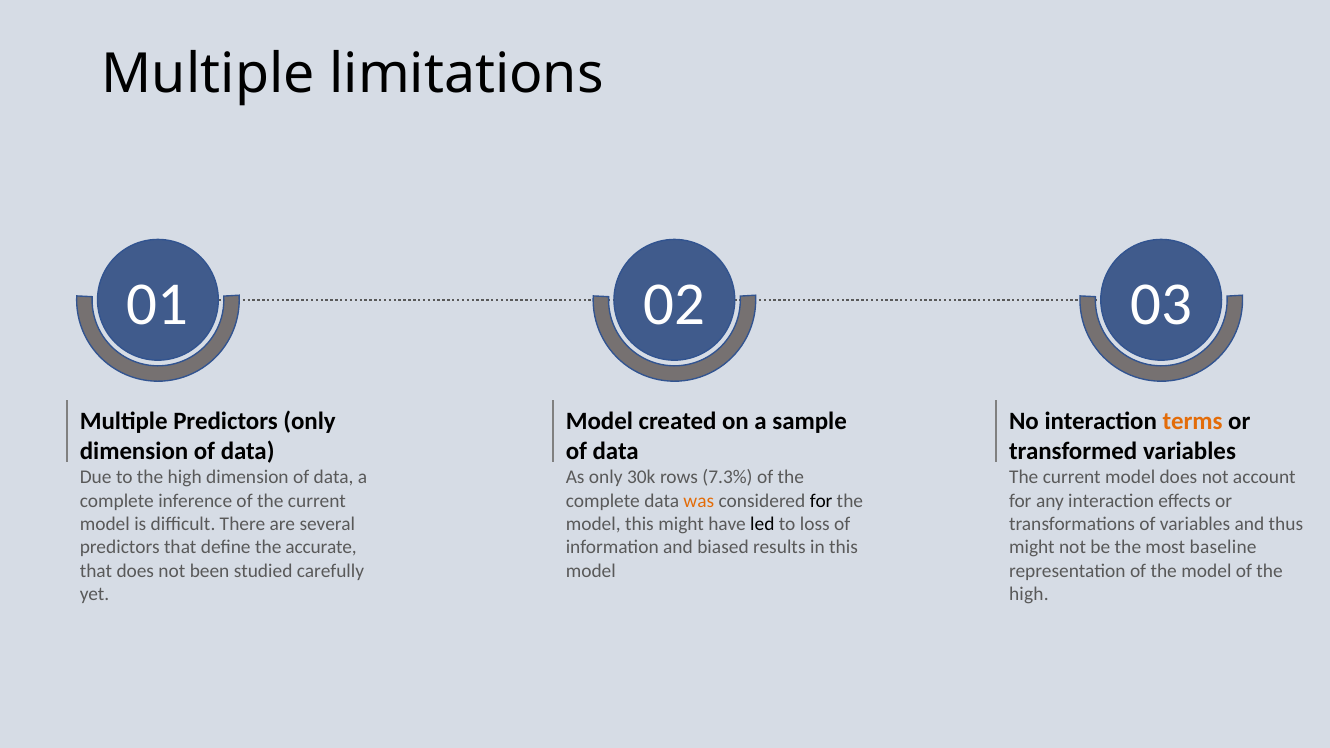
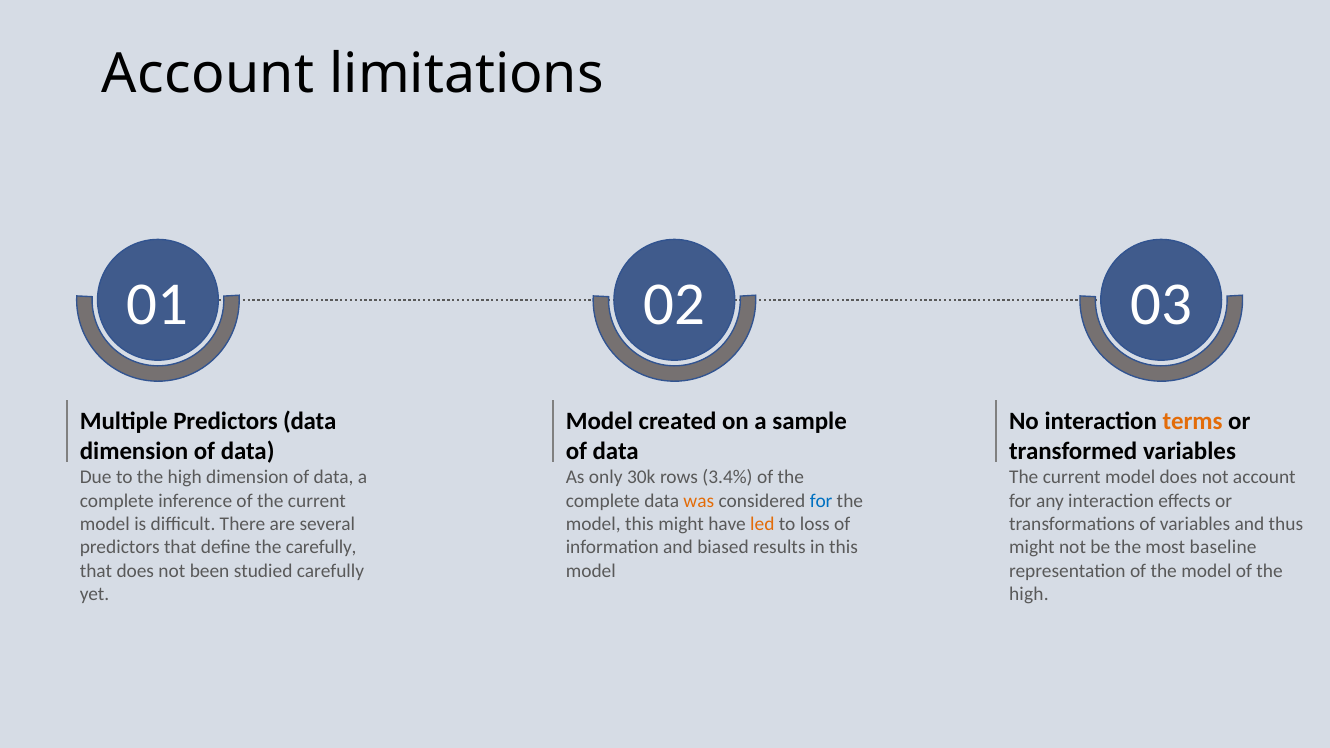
Multiple at (208, 74): Multiple -> Account
Predictors only: only -> data
7.3%: 7.3% -> 3.4%
for at (821, 501) colour: black -> blue
led colour: black -> orange
the accurate: accurate -> carefully
